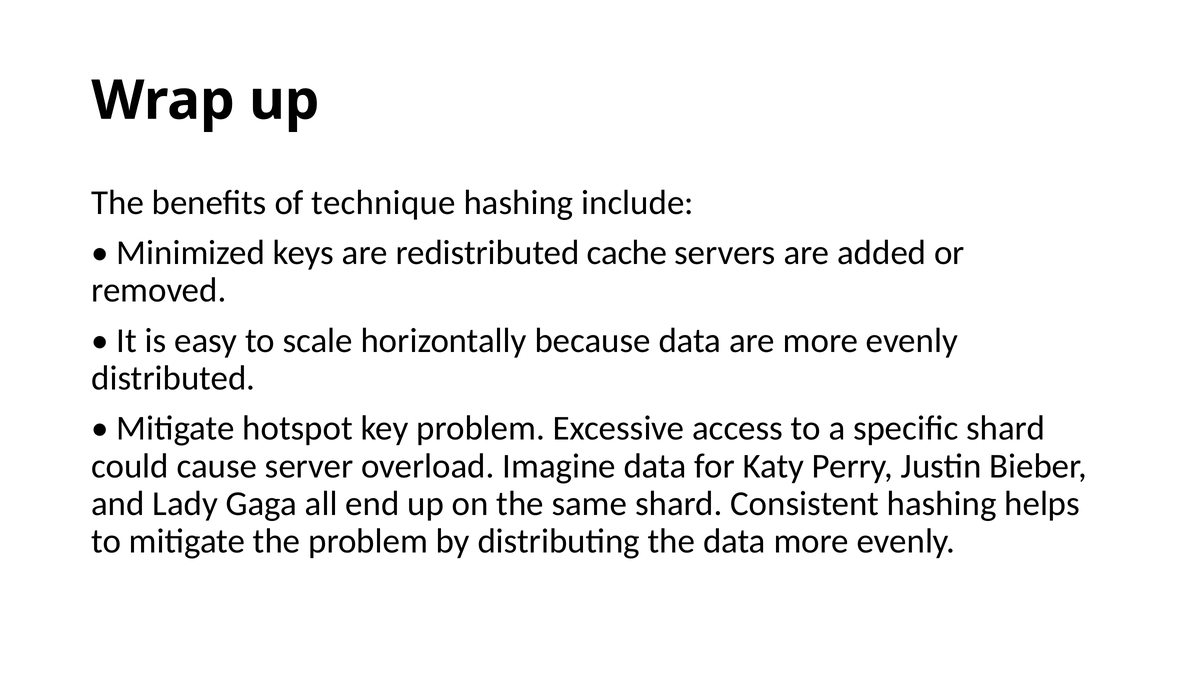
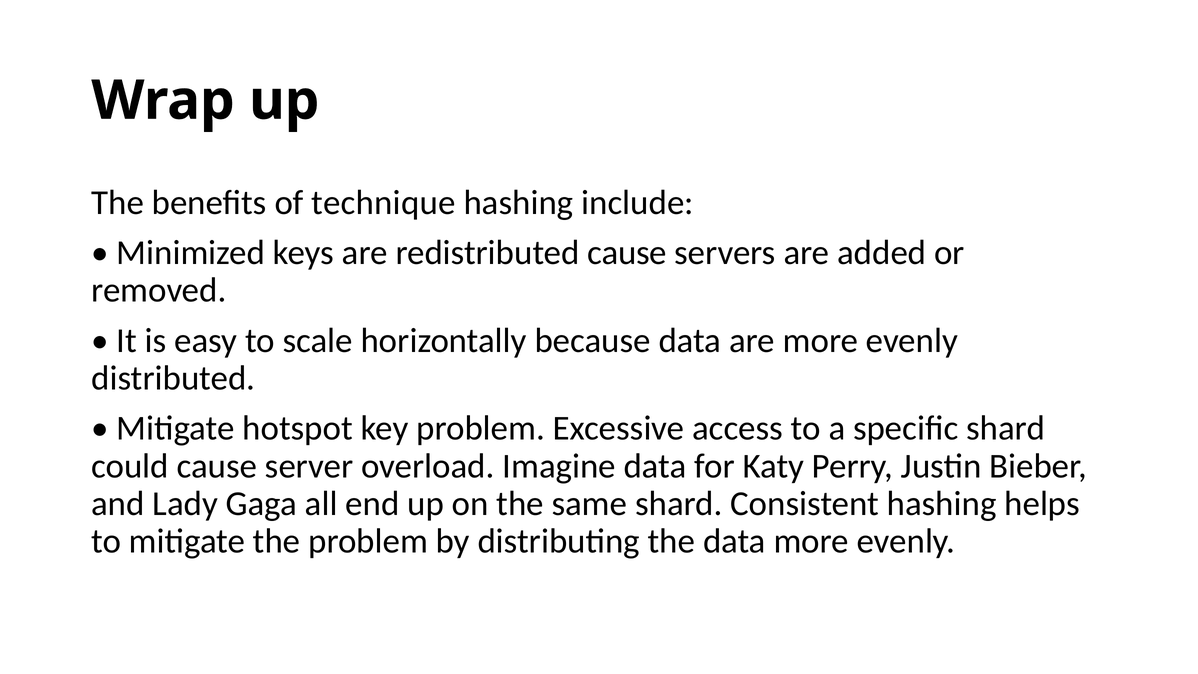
redistributed cache: cache -> cause
